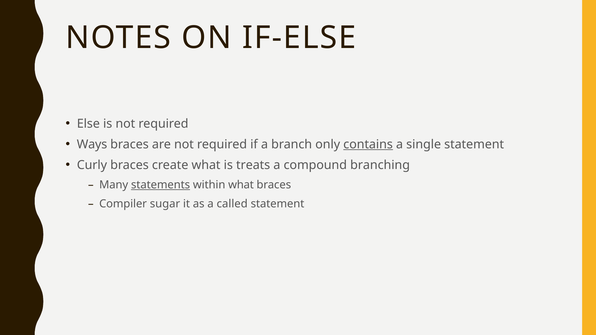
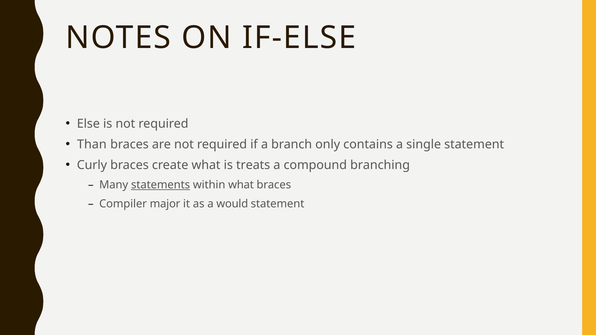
Ways: Ways -> Than
contains underline: present -> none
sugar: sugar -> major
called: called -> would
